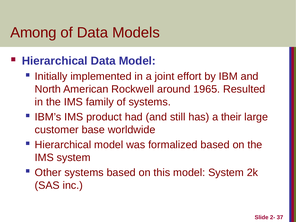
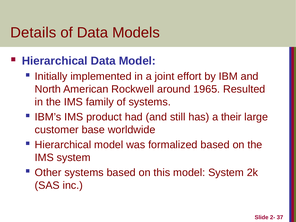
Among: Among -> Details
